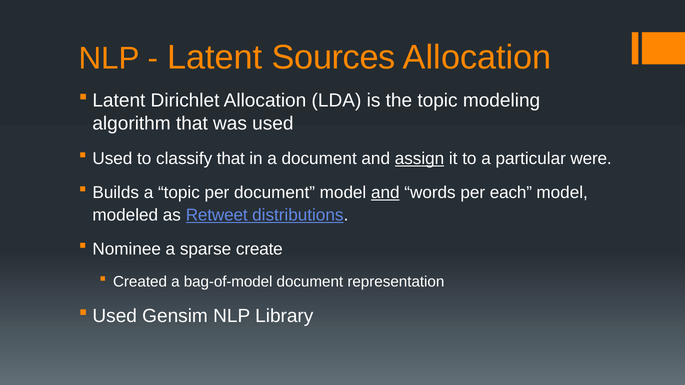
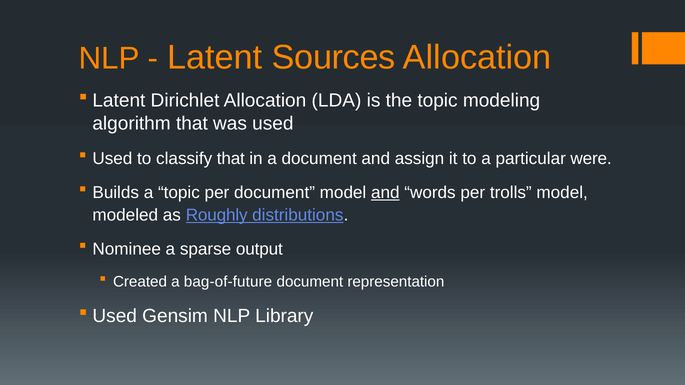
assign underline: present -> none
each: each -> trolls
Retweet: Retweet -> Roughly
create: create -> output
bag-of-model: bag-of-model -> bag-of-future
